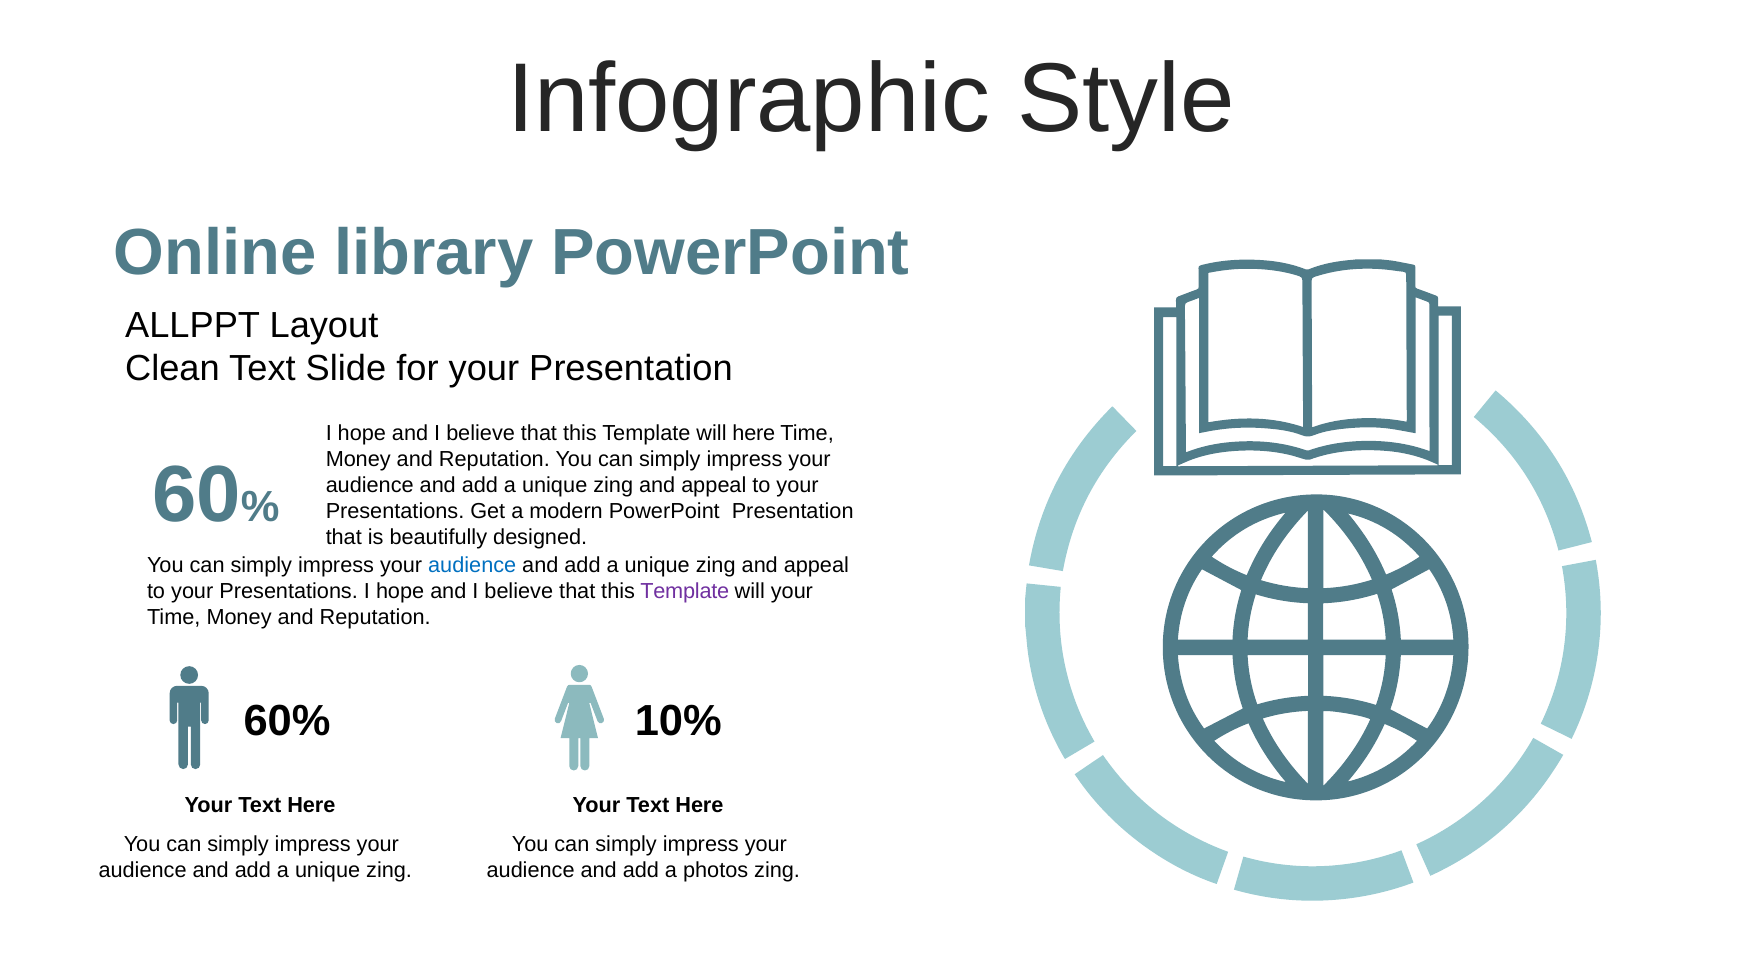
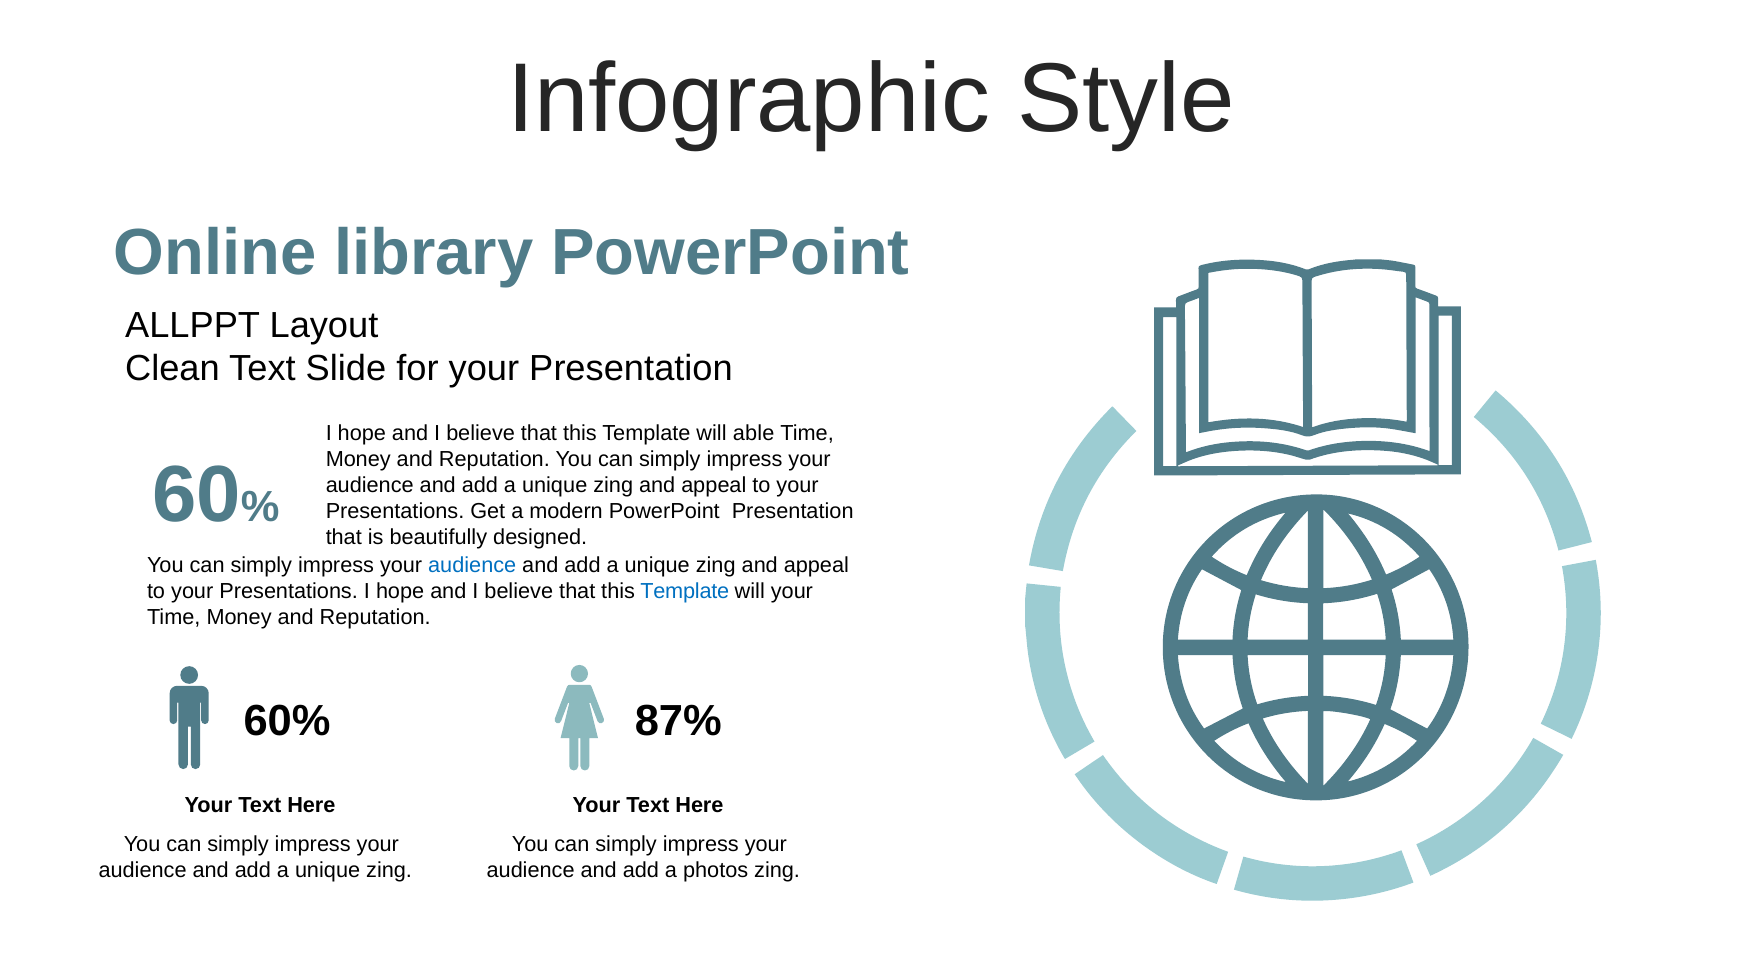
will here: here -> able
Template at (685, 591) colour: purple -> blue
10%: 10% -> 87%
